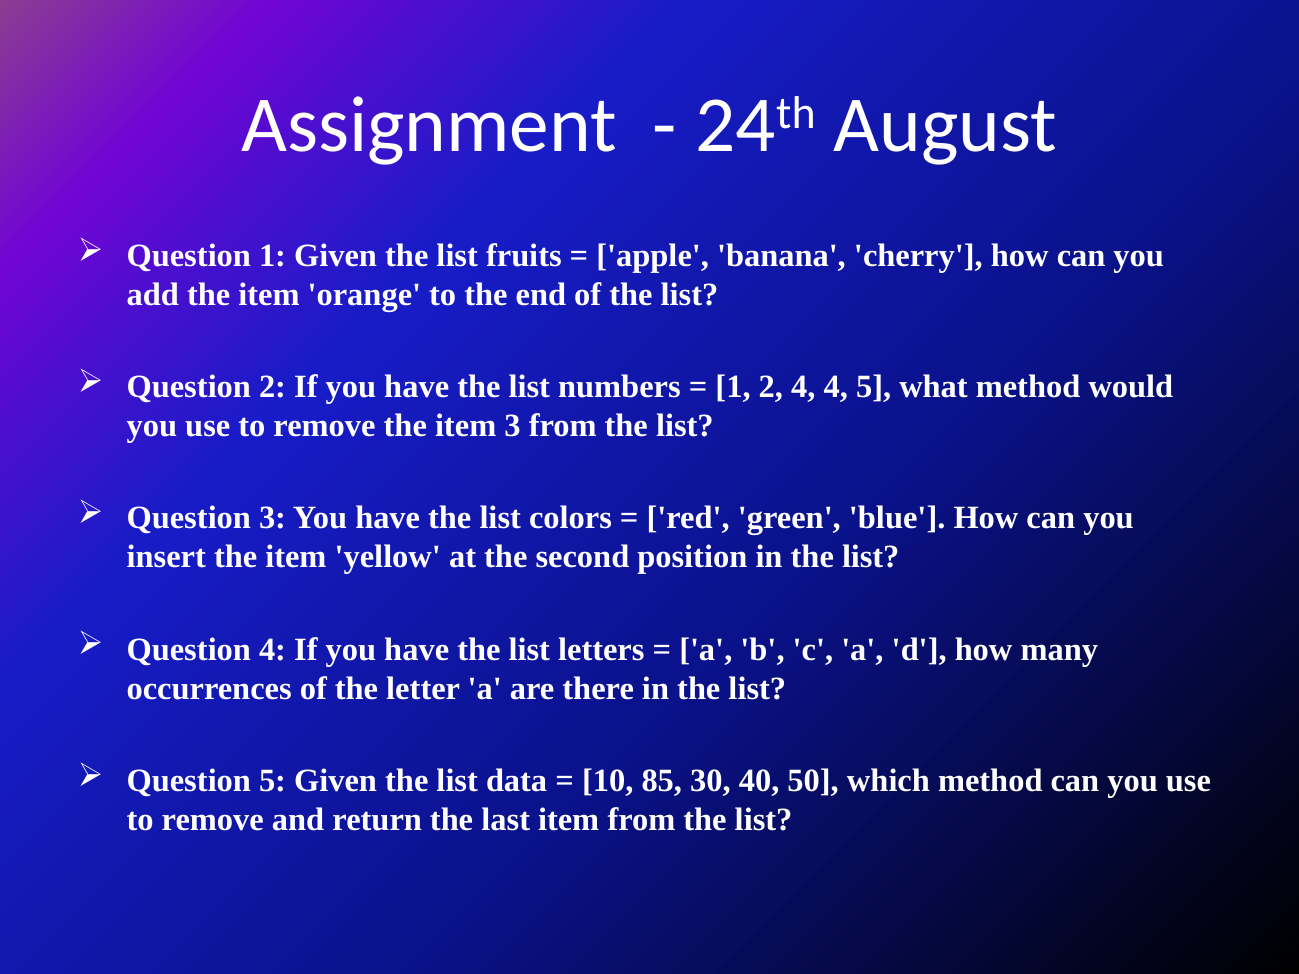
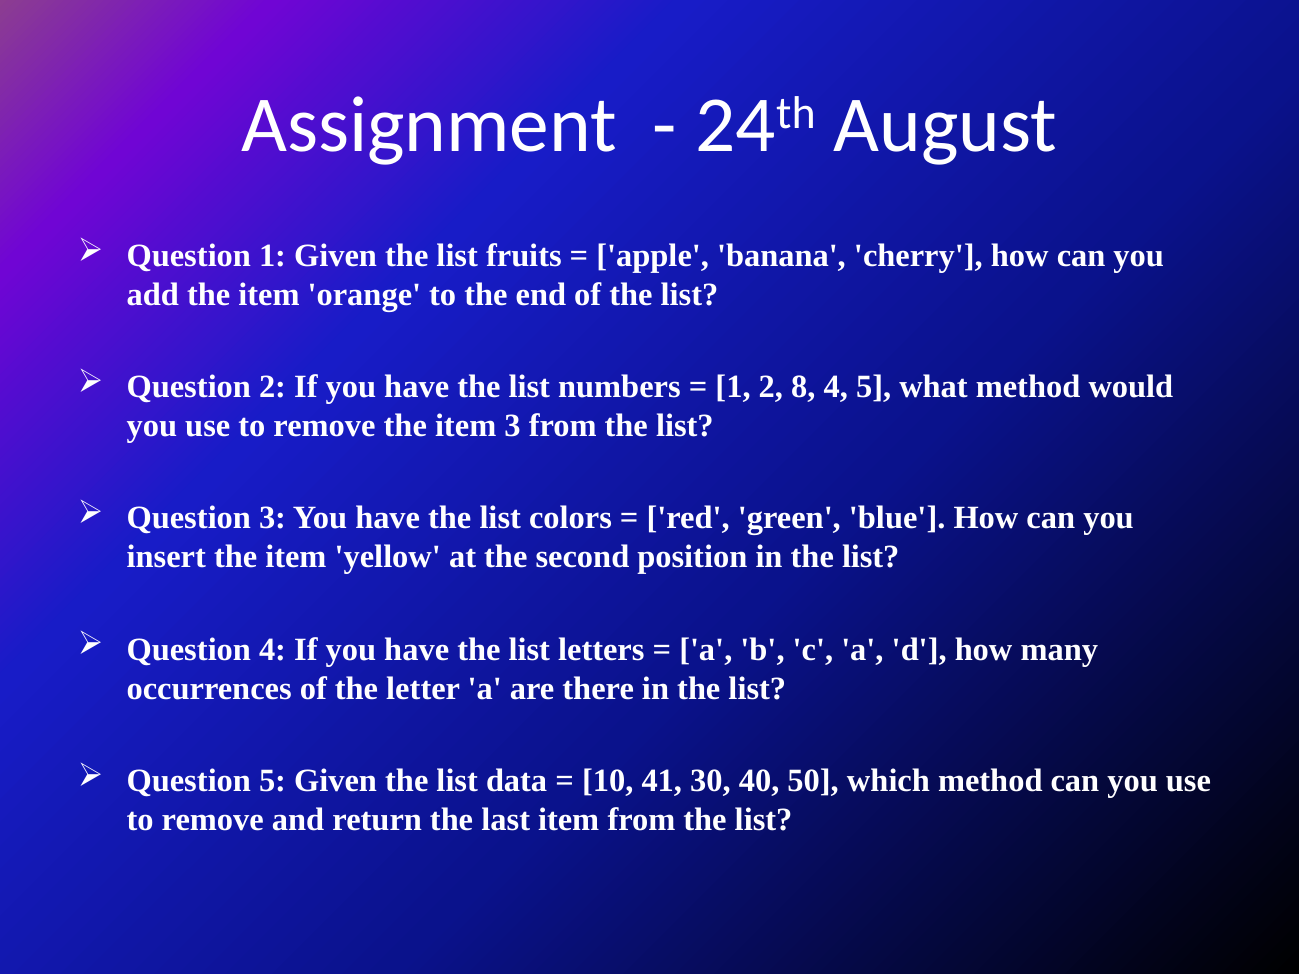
2 4: 4 -> 8
85: 85 -> 41
